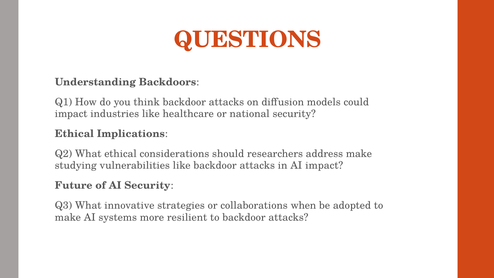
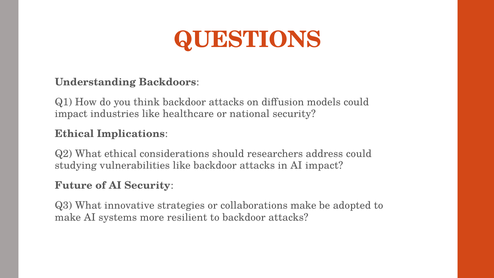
address make: make -> could
collaborations when: when -> make
